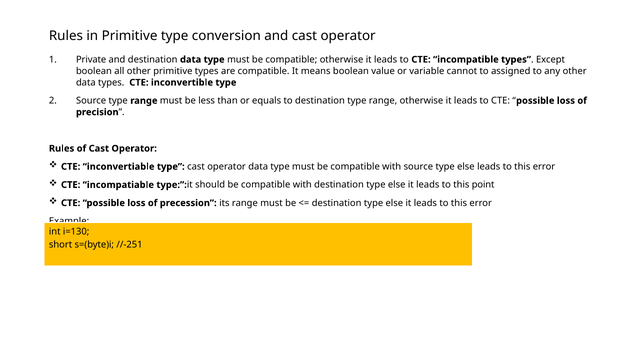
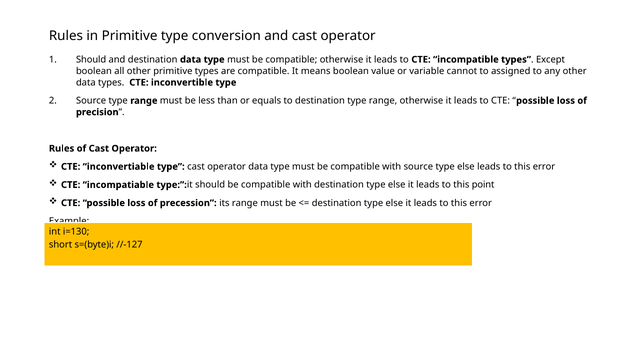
Private at (91, 60): Private -> Should
//-251: //-251 -> //-127
